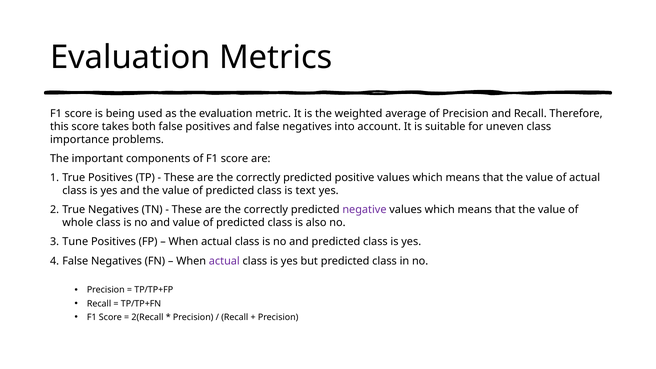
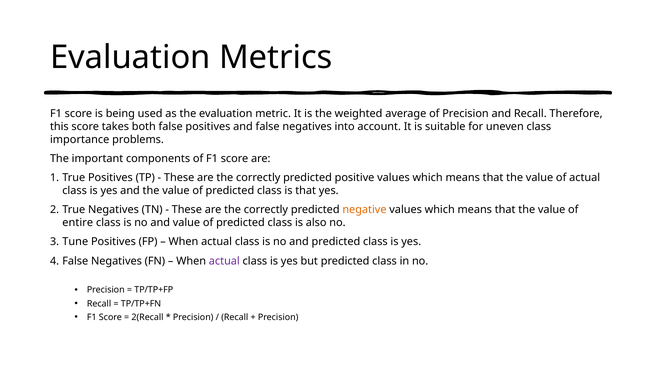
is text: text -> that
negative colour: purple -> orange
whole: whole -> entire
